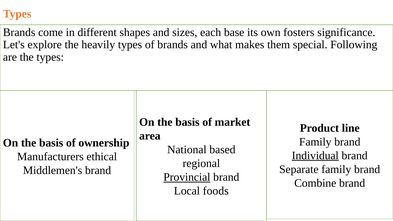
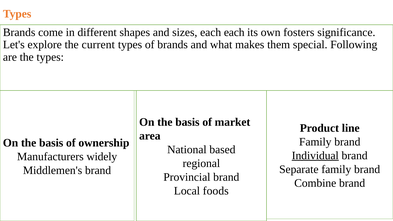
each base: base -> each
heavily: heavily -> current
ethical: ethical -> widely
Provincial underline: present -> none
